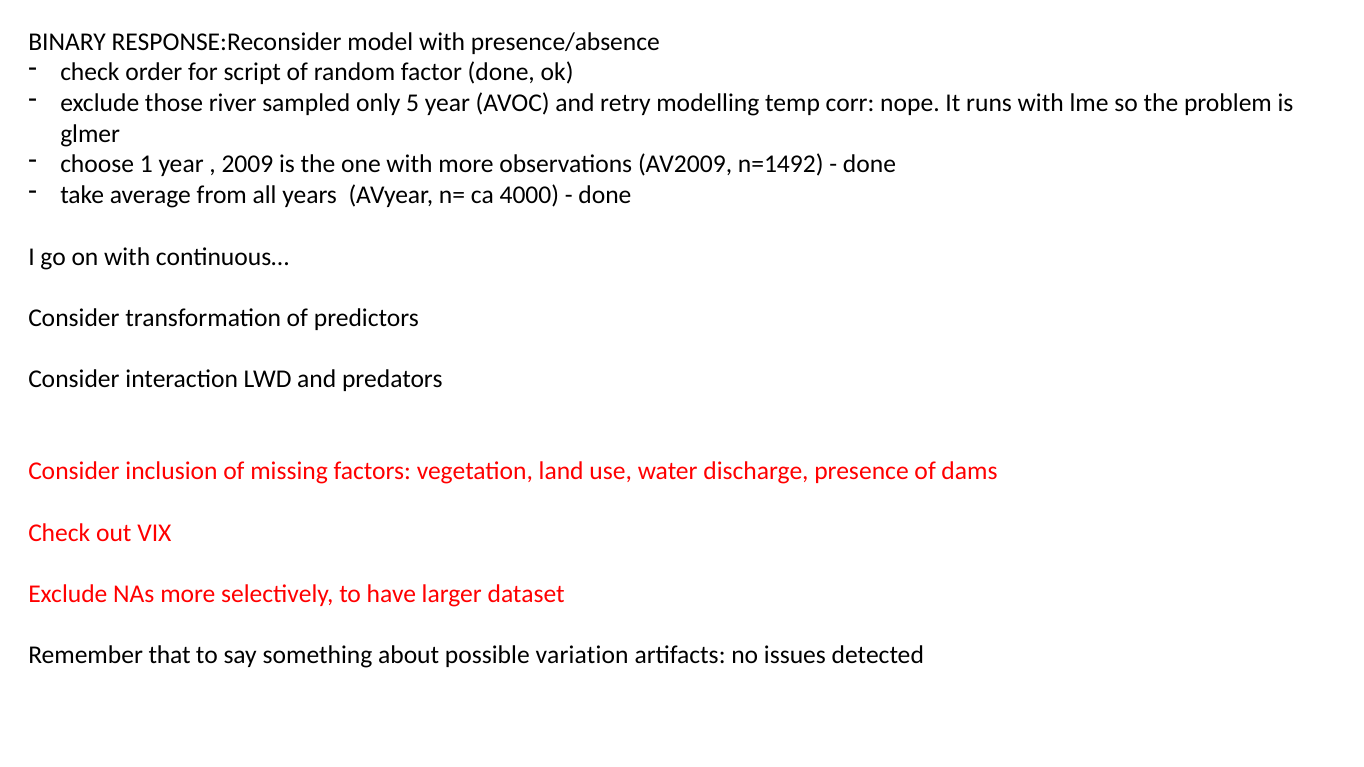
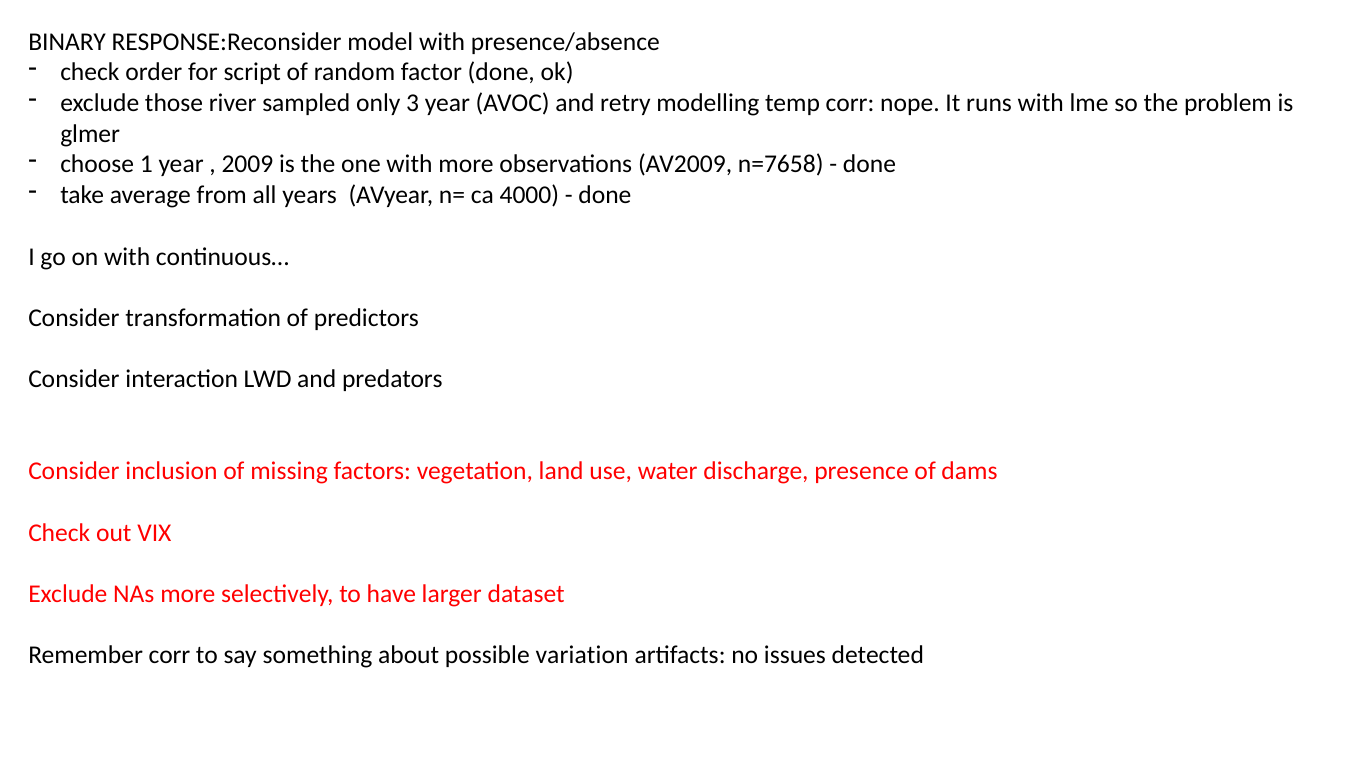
5: 5 -> 3
n=1492: n=1492 -> n=7658
Remember that: that -> corr
